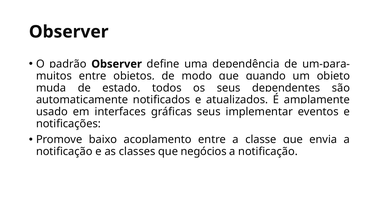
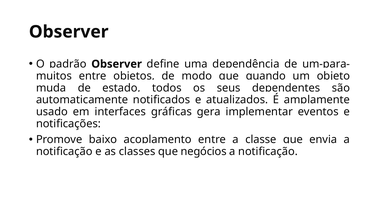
gráficas seus: seus -> gera
